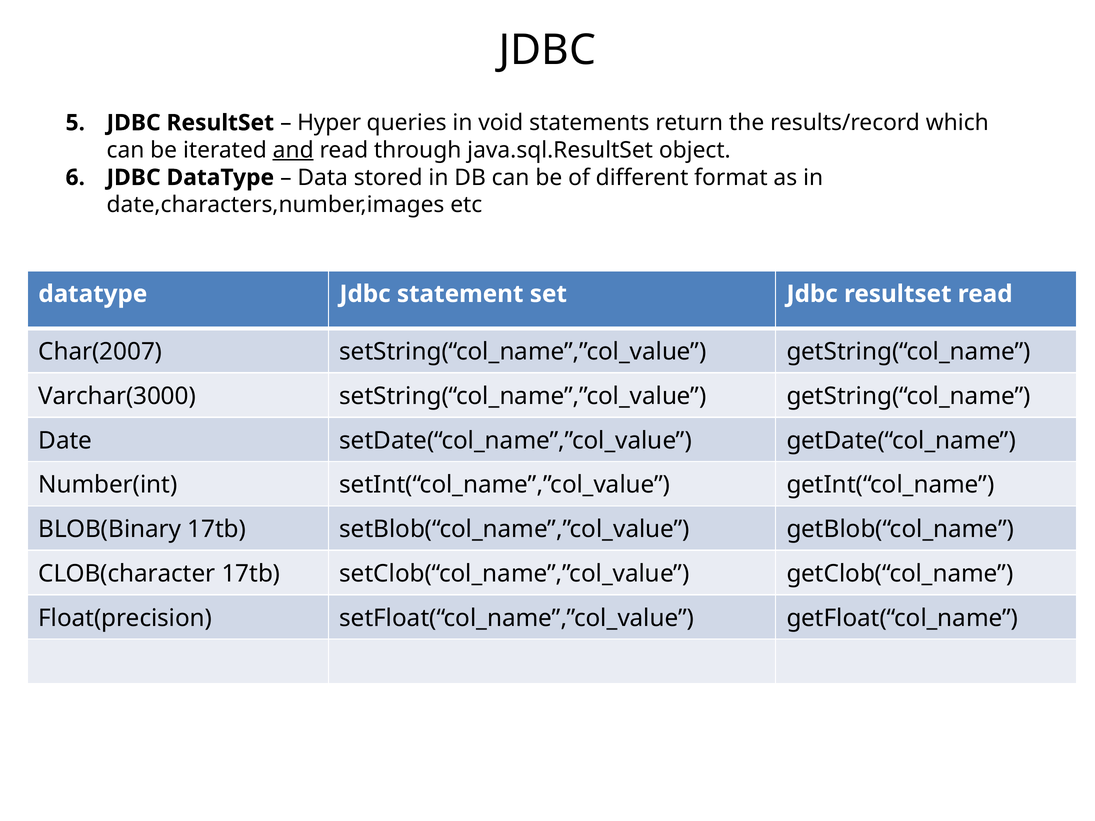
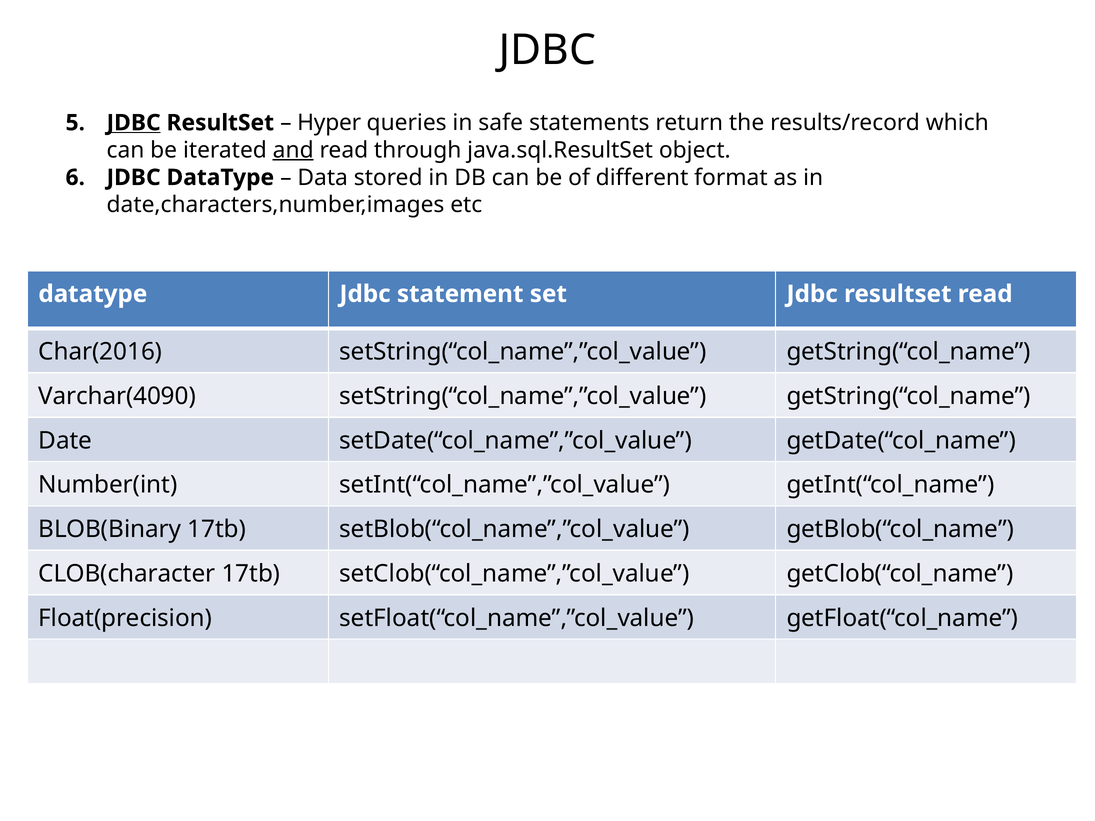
JDBC at (134, 123) underline: none -> present
void: void -> safe
Char(2007: Char(2007 -> Char(2016
Varchar(3000: Varchar(3000 -> Varchar(4090
